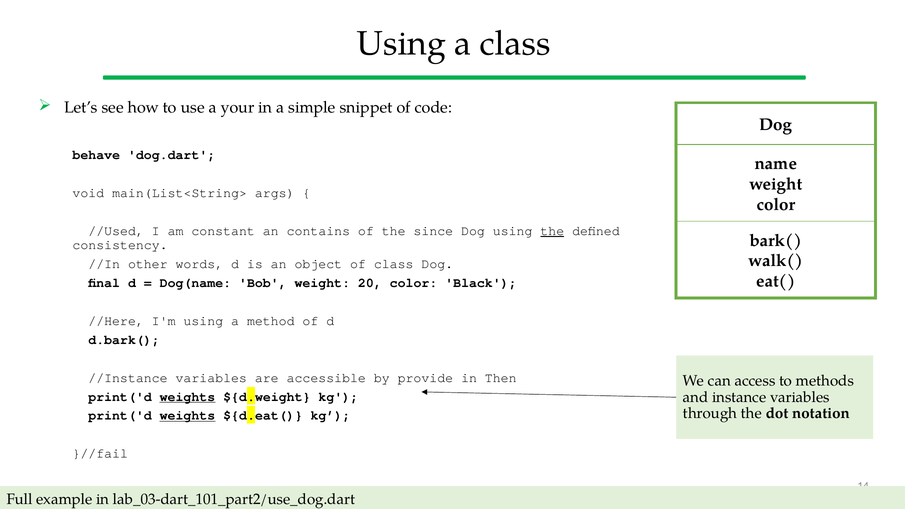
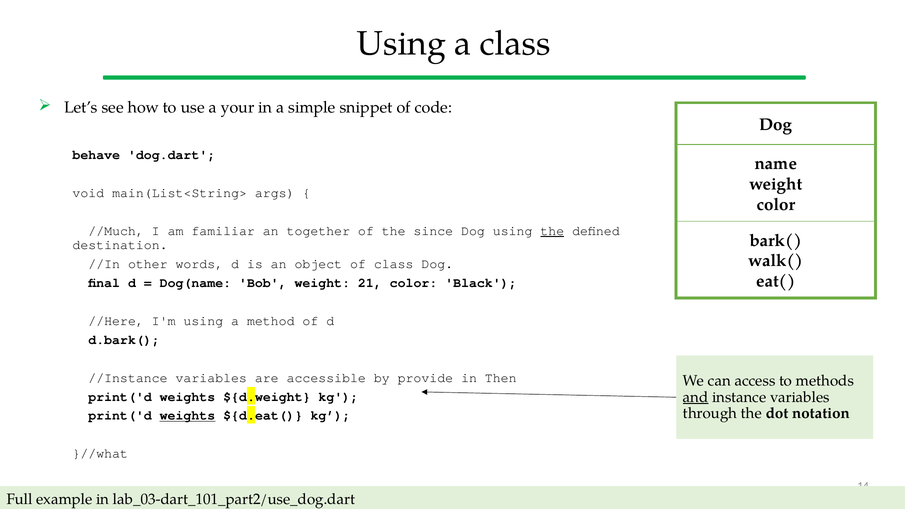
//Used: //Used -> //Much
constant: constant -> familiar
contains: contains -> together
consistency: consistency -> destination
20: 20 -> 21
weights at (187, 397) underline: present -> none
and underline: none -> present
}//fail: }//fail -> }//what
